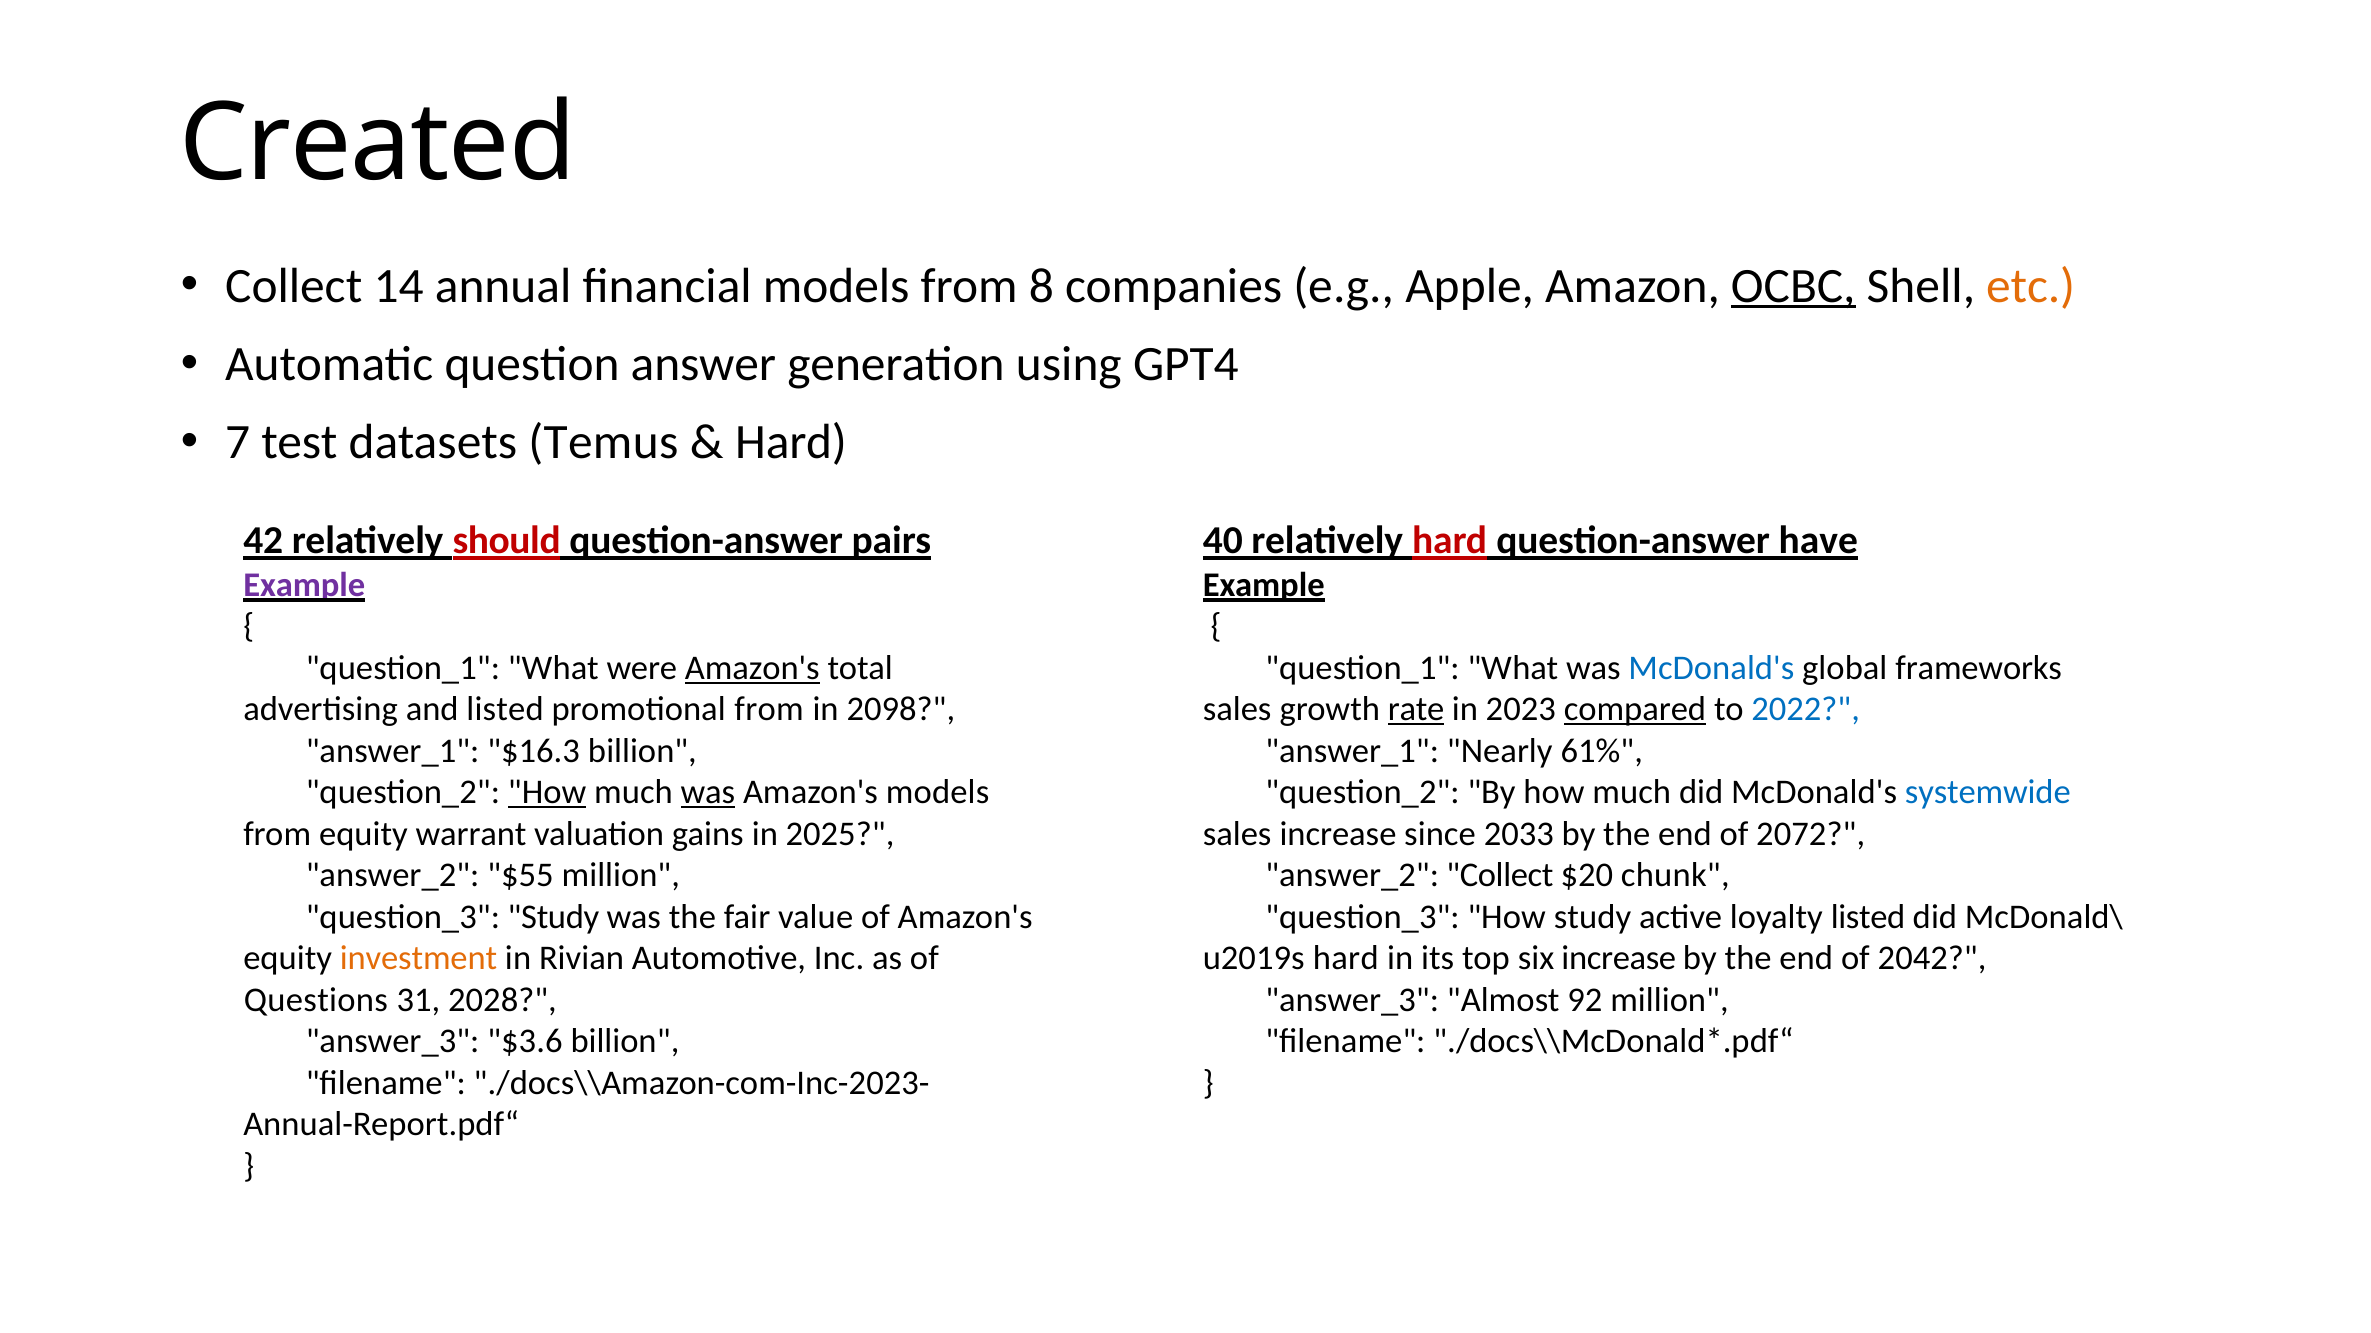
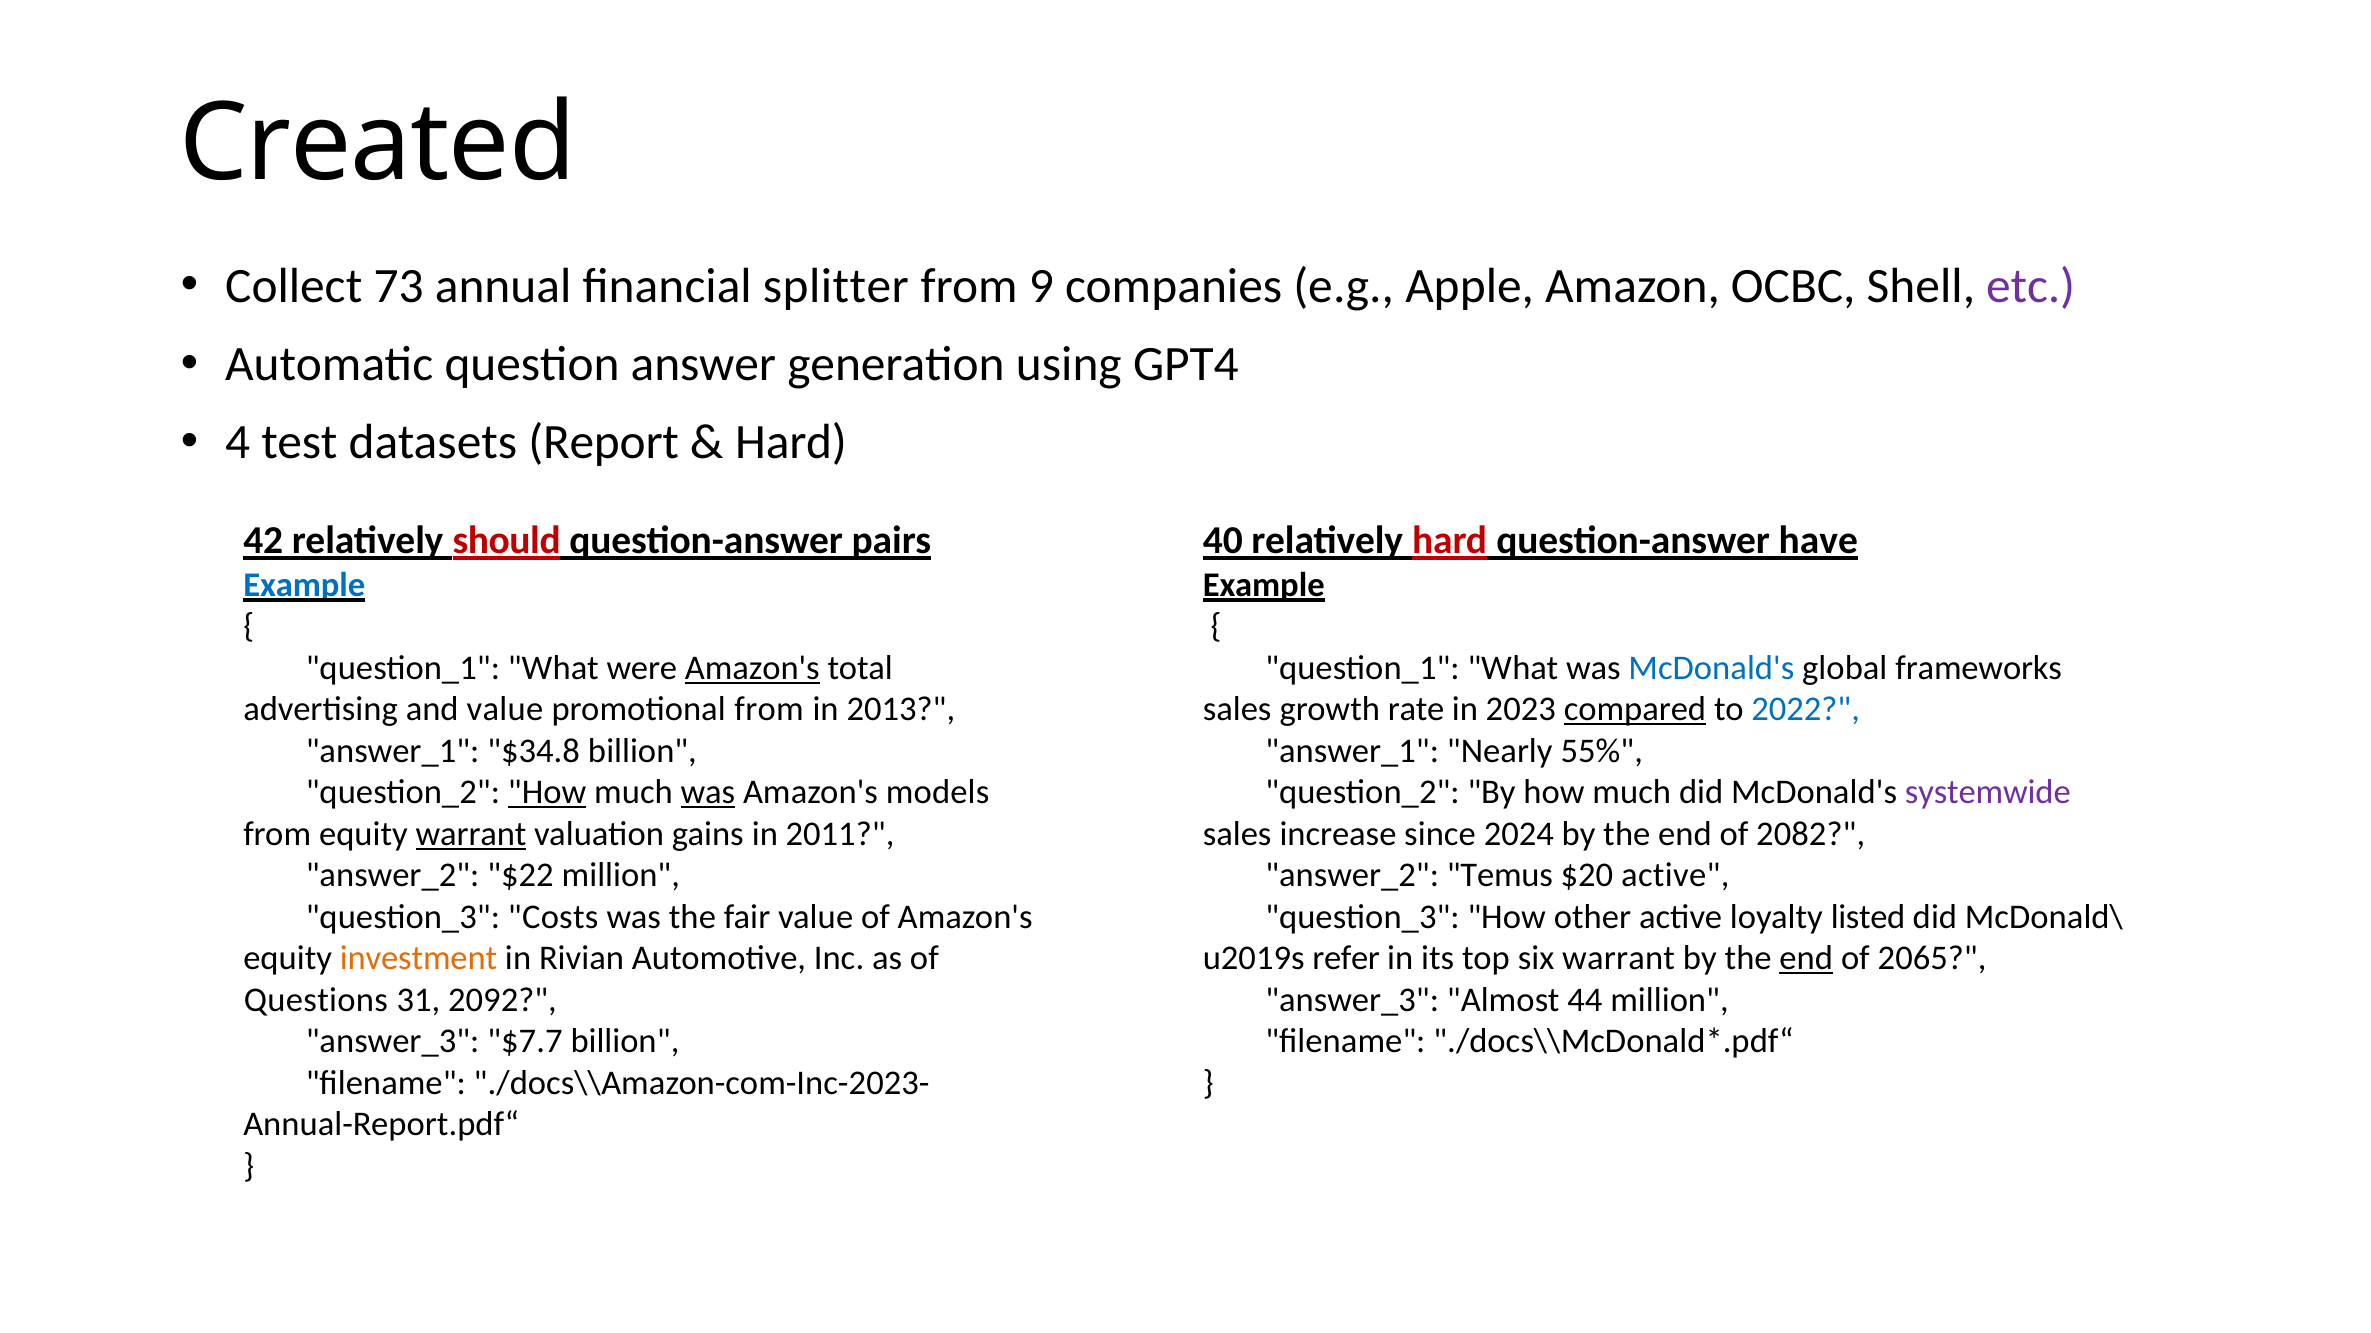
14: 14 -> 73
financial models: models -> splitter
8: 8 -> 9
OCBC underline: present -> none
etc colour: orange -> purple
7: 7 -> 4
Temus: Temus -> Report
Example at (304, 585) colour: purple -> blue
and listed: listed -> value
2098: 2098 -> 2013
rate underline: present -> none
$16.3: $16.3 -> $34.8
61%: 61% -> 55%
systemwide colour: blue -> purple
warrant at (471, 834) underline: none -> present
2025: 2025 -> 2011
2033: 2033 -> 2024
2072: 2072 -> 2082
$55: $55 -> $22
answer_2 Collect: Collect -> Temus
$20 chunk: chunk -> active
question_3 Study: Study -> Costs
How study: study -> other
hard at (1346, 959): hard -> refer
six increase: increase -> warrant
end at (1806, 959) underline: none -> present
2042: 2042 -> 2065
2028: 2028 -> 2092
92: 92 -> 44
$3.6: $3.6 -> $7.7
